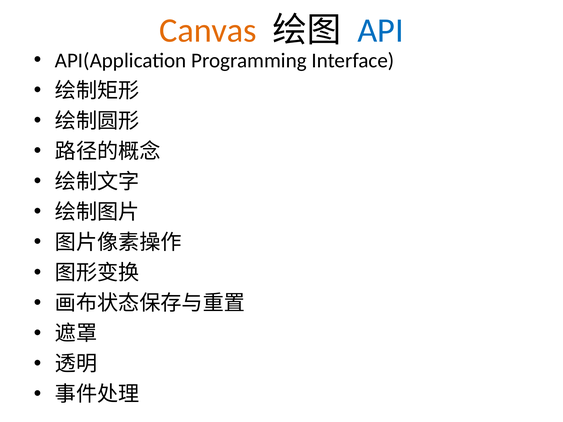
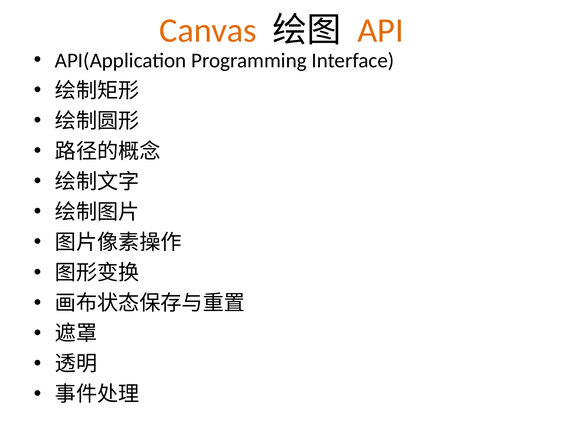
API colour: blue -> orange
